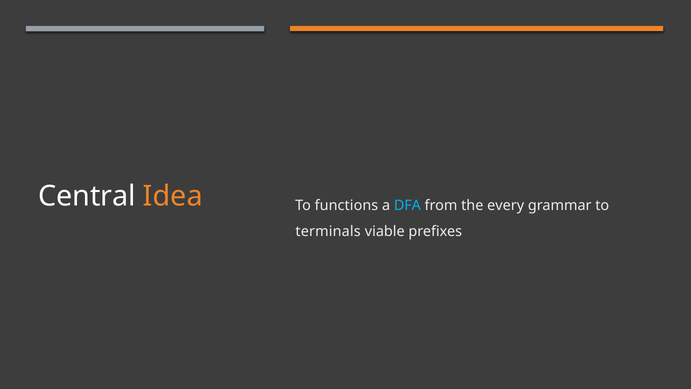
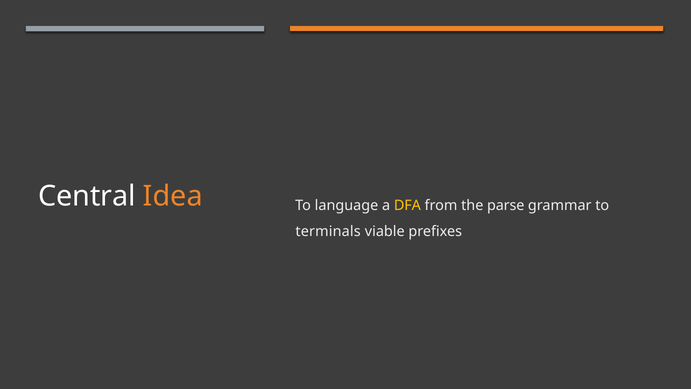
functions: functions -> language
DFA colour: light blue -> yellow
every: every -> parse
